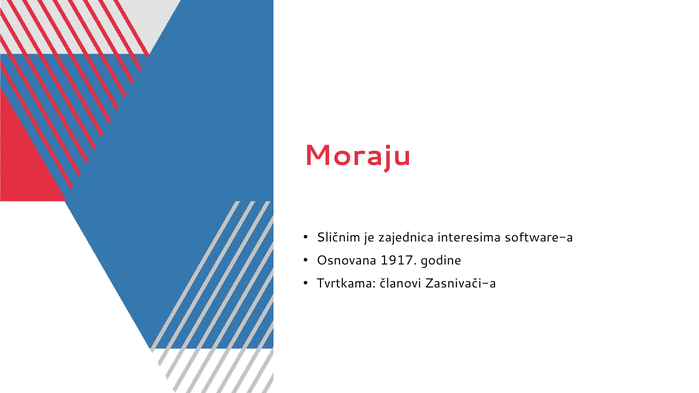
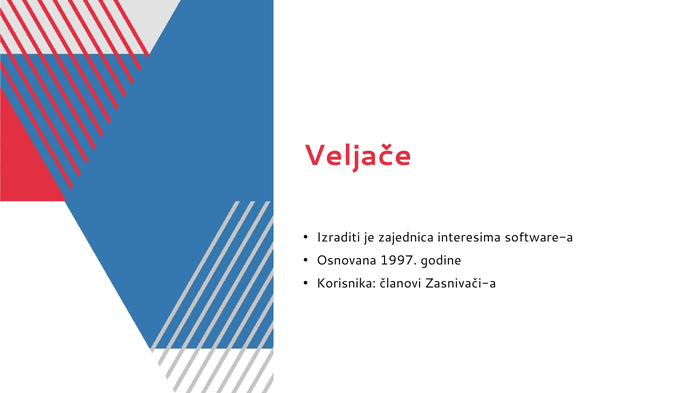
Moraju: Moraju -> Veljače
Sličnim: Sličnim -> Izraditi
1917: 1917 -> 1997
Tvrtkama: Tvrtkama -> Korisnika
